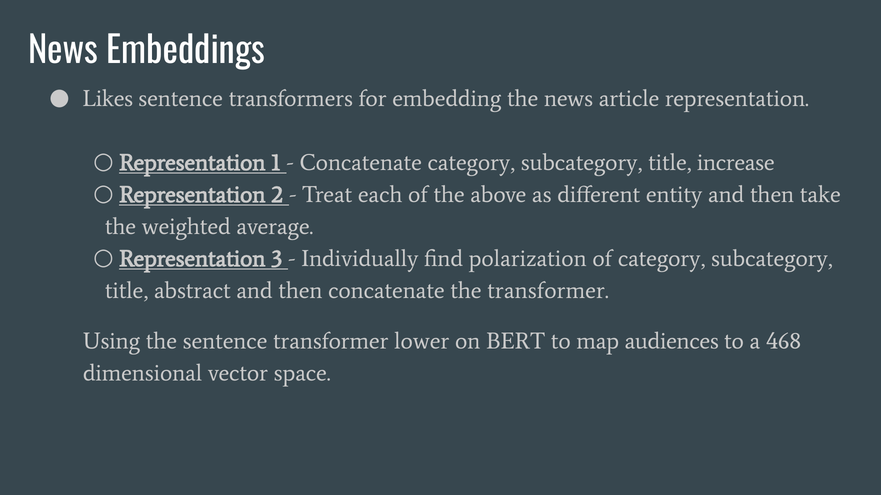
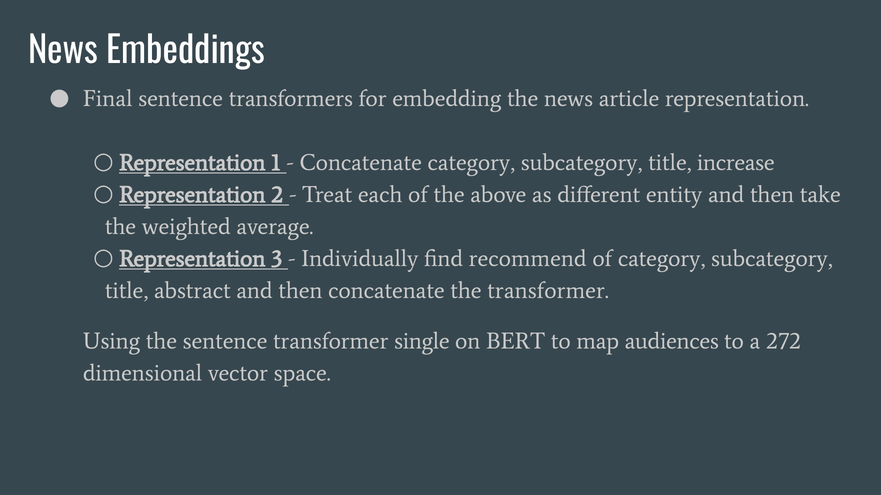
Likes: Likes -> Final
polarization: polarization -> recommend
lower: lower -> single
468: 468 -> 272
